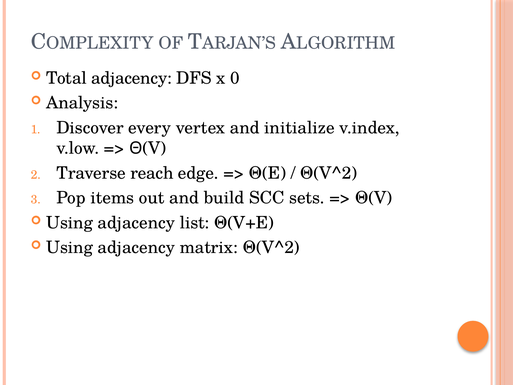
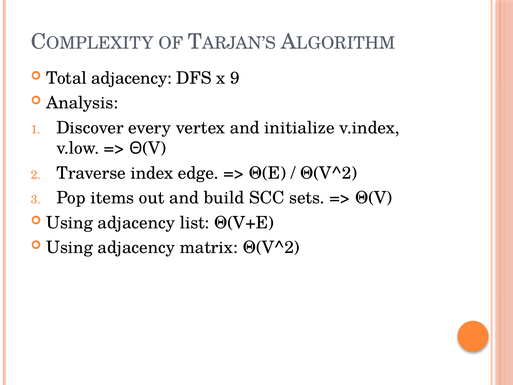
0: 0 -> 9
reach: reach -> index
